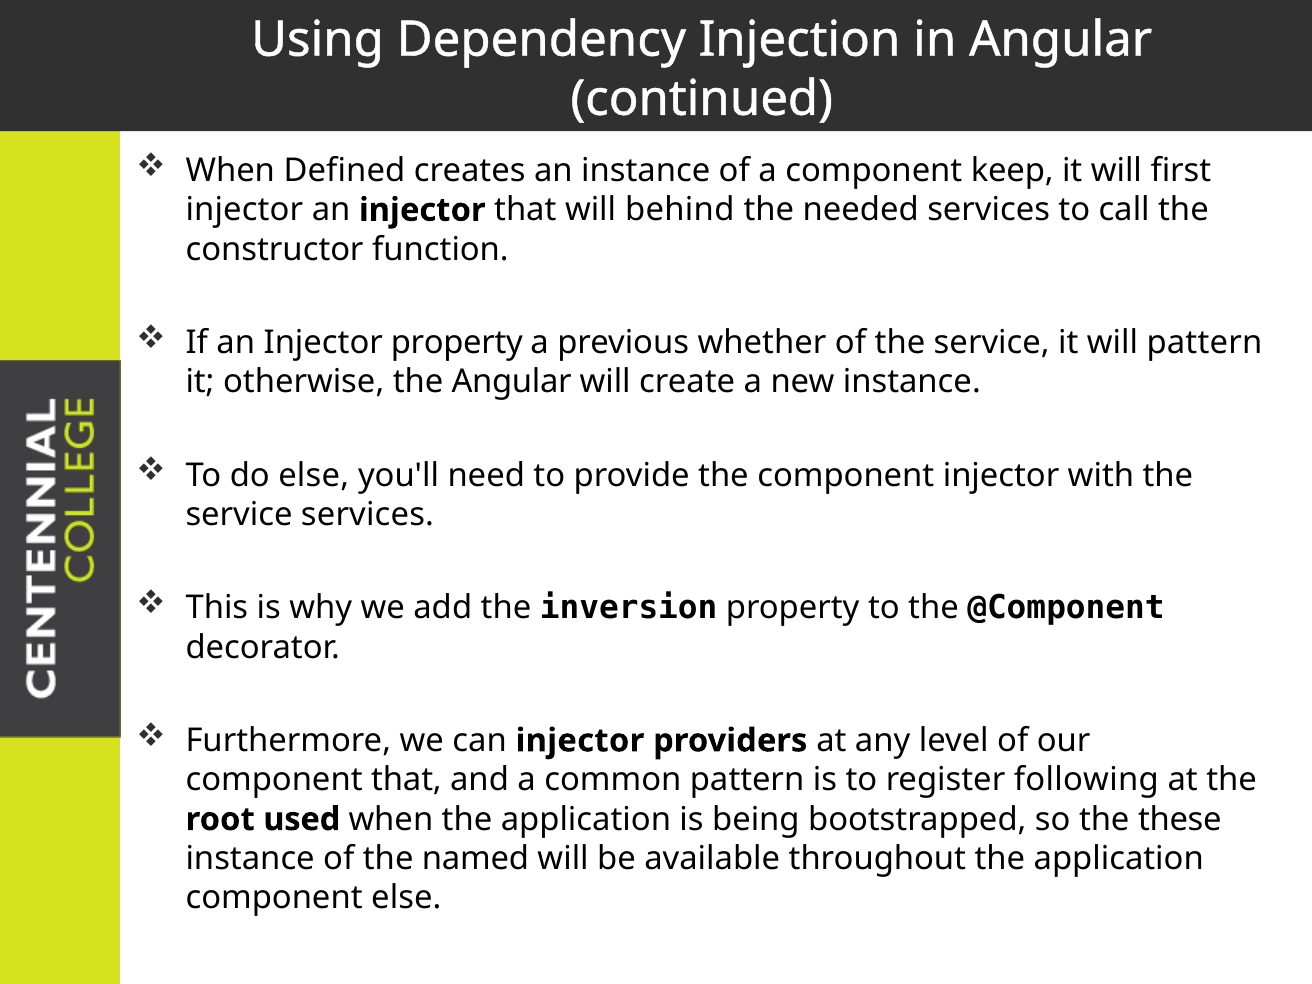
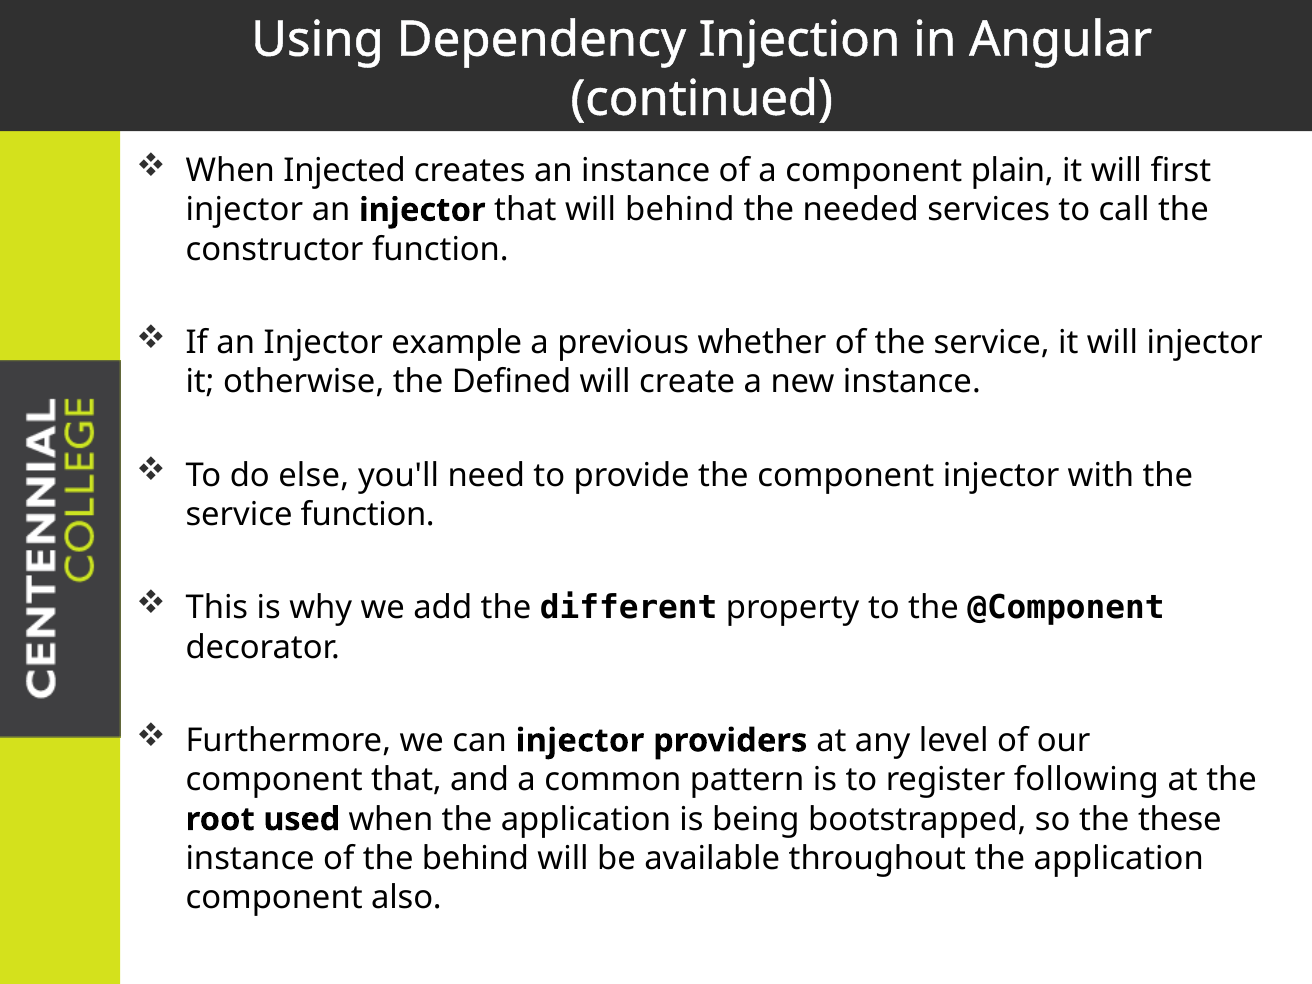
Defined: Defined -> Injected
keep: keep -> plain
Injector property: property -> example
will pattern: pattern -> injector
the Angular: Angular -> Defined
service services: services -> function
inversion: inversion -> different
the named: named -> behind
component else: else -> also
